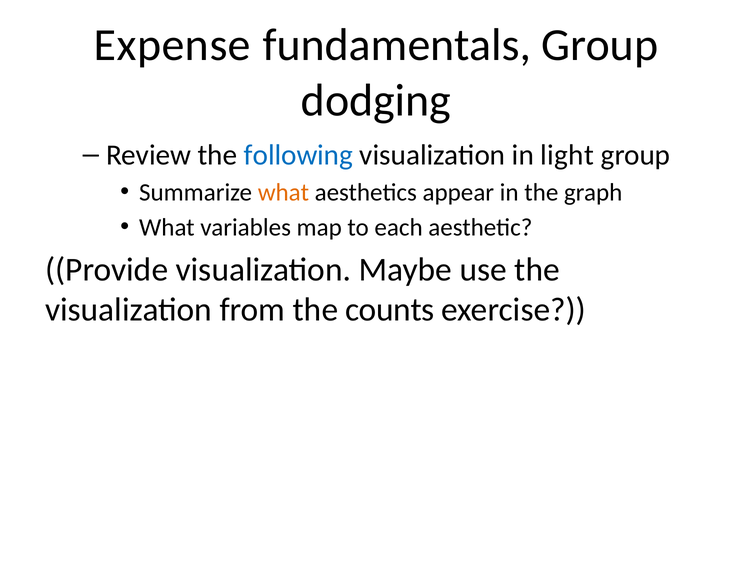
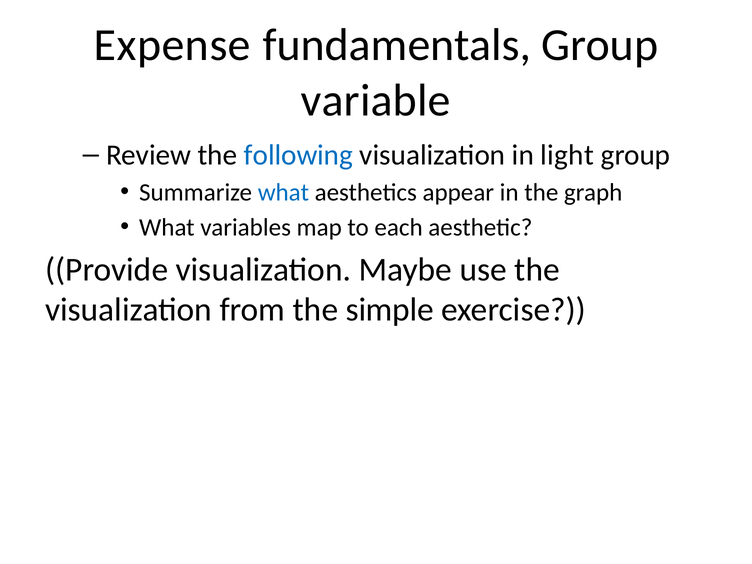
dodging: dodging -> variable
what at (283, 192) colour: orange -> blue
counts: counts -> simple
